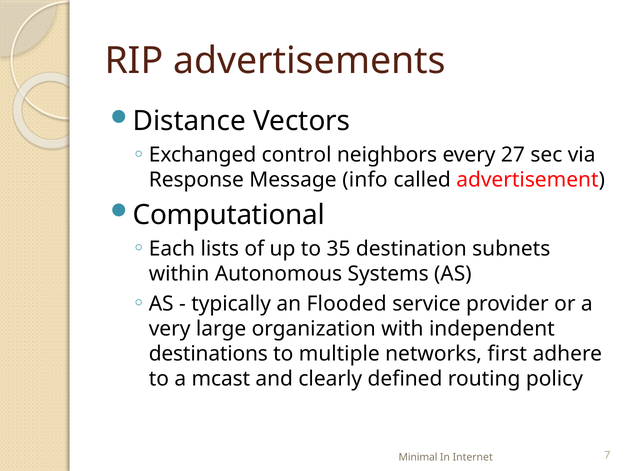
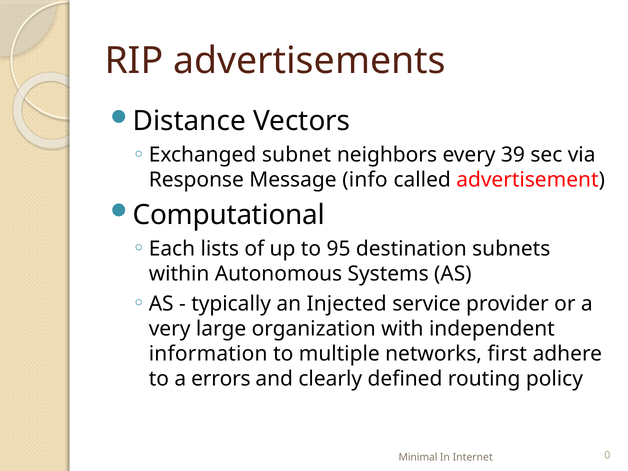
control: control -> subnet
27: 27 -> 39
35: 35 -> 95
Flooded: Flooded -> Injected
destinations: destinations -> information
mcast: mcast -> errors
7: 7 -> 0
